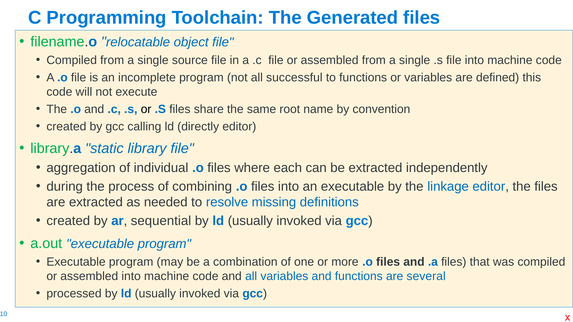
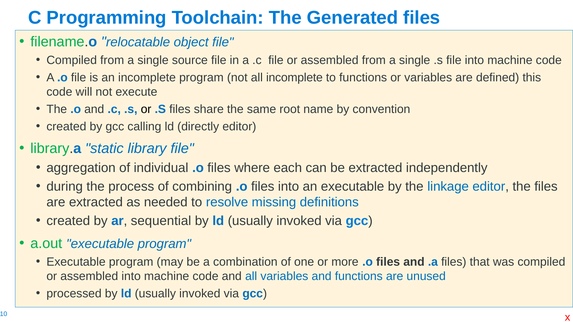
all successful: successful -> incomplete
several: several -> unused
